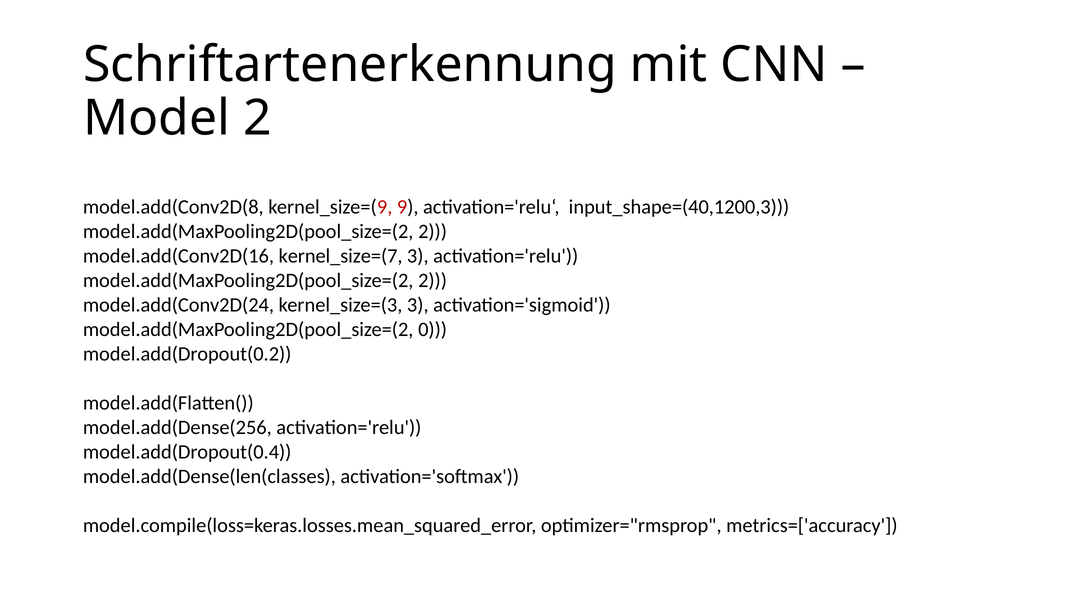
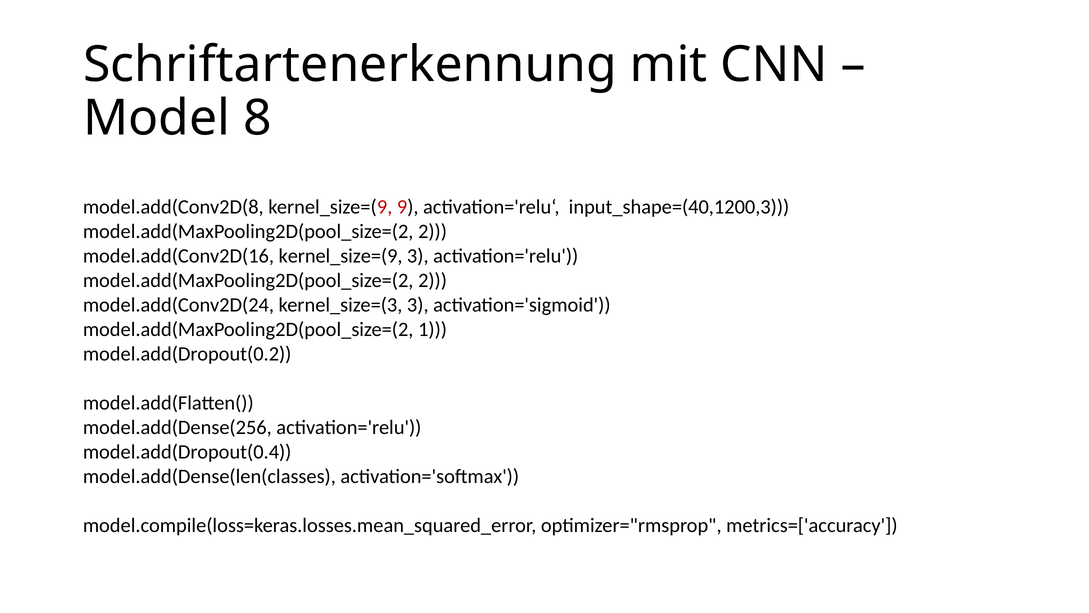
Model 2: 2 -> 8
model.add(Conv2D(16 kernel_size=(7: kernel_size=(7 -> kernel_size=(9
0: 0 -> 1
